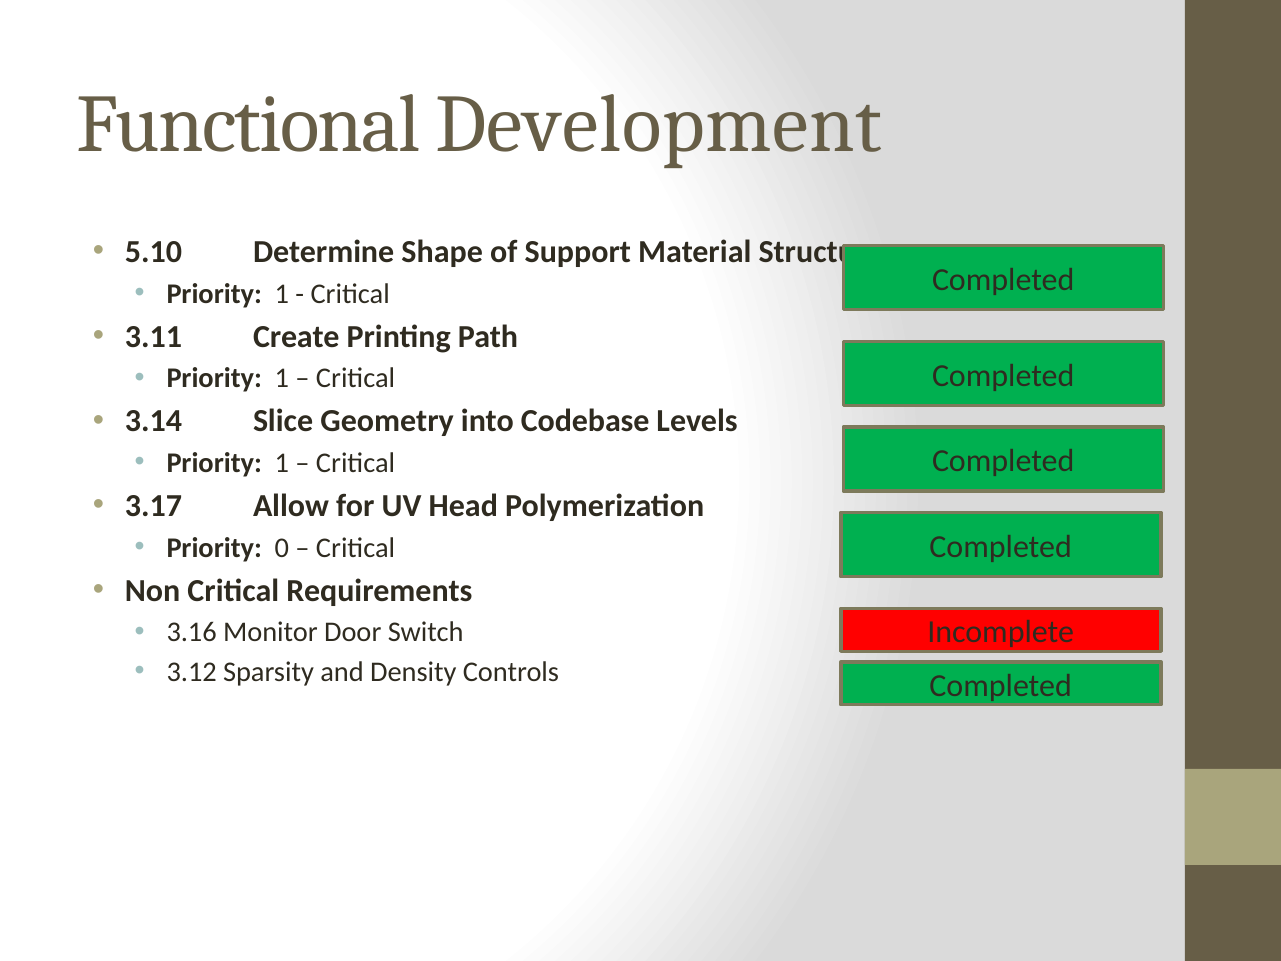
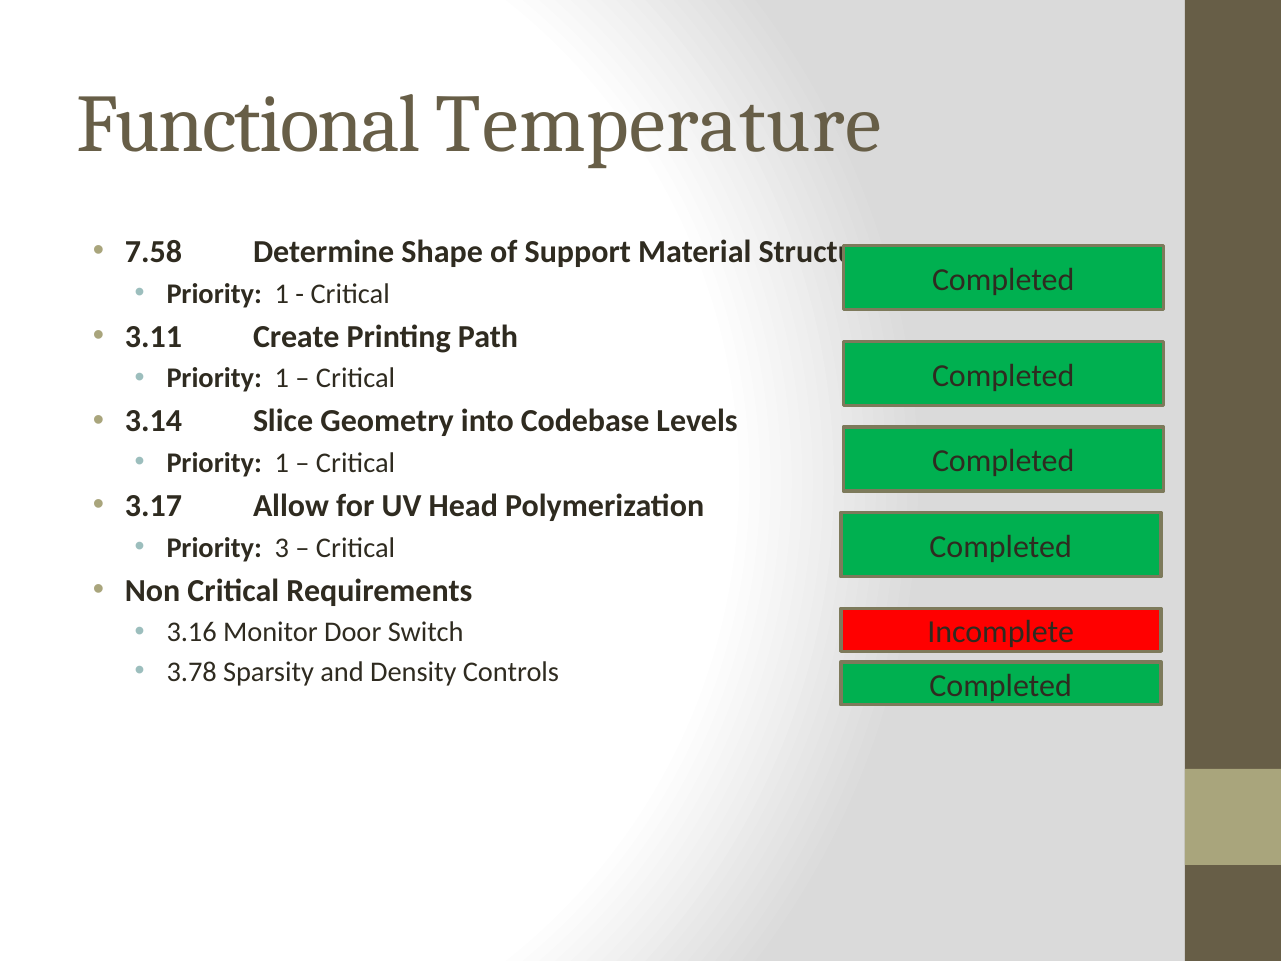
Development: Development -> Temperature
5.10: 5.10 -> 7.58
0: 0 -> 3
3.12: 3.12 -> 3.78
